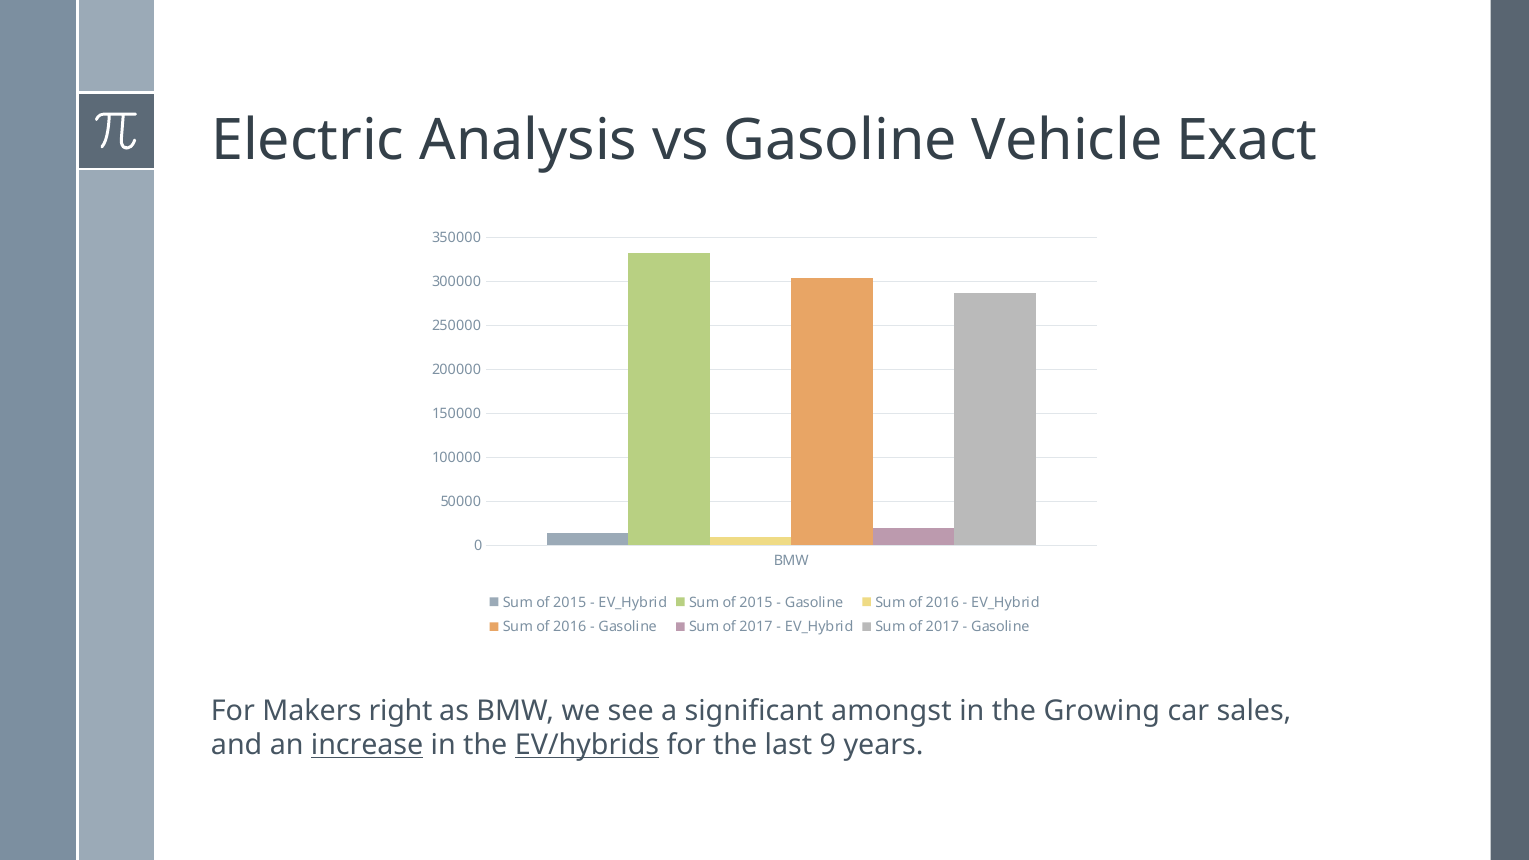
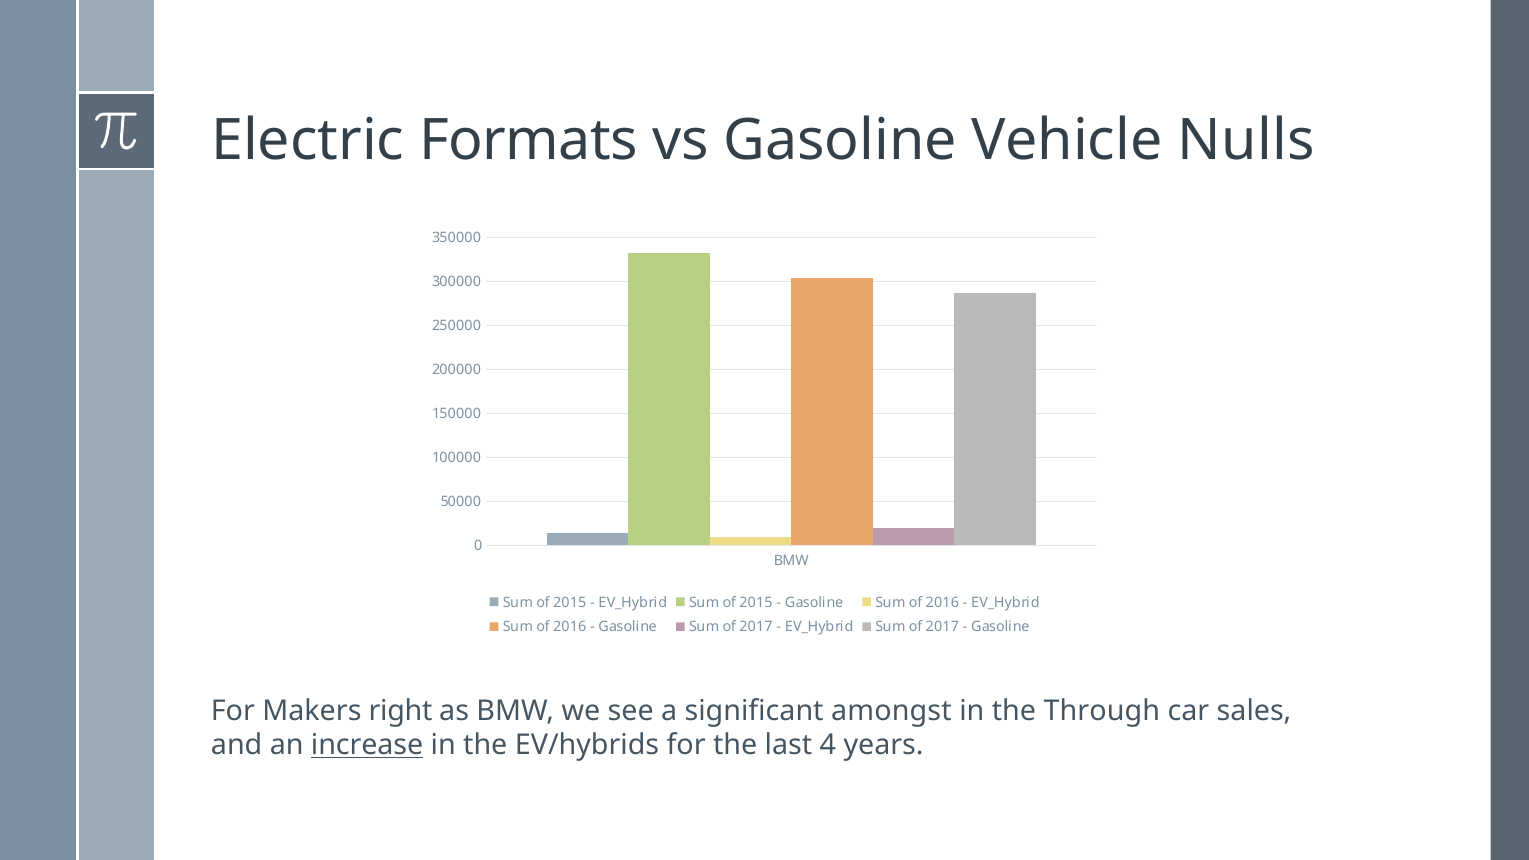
Analysis: Analysis -> Formats
Exact: Exact -> Nulls
Growing: Growing -> Through
EV/hybrids underline: present -> none
9: 9 -> 4
